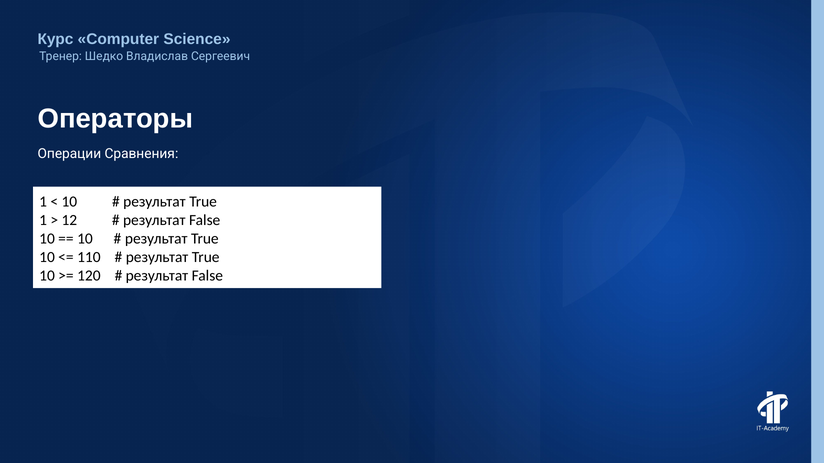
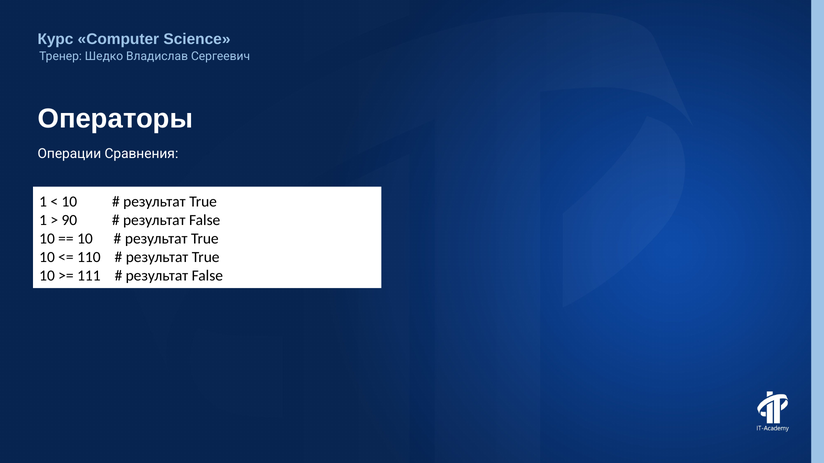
12: 12 -> 90
120: 120 -> 111
